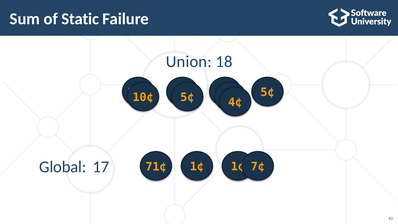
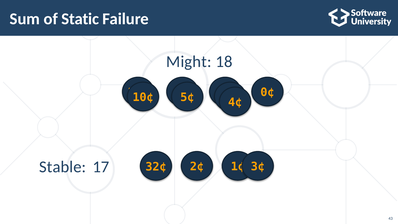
Union: Union -> Might
5¢ at (267, 92): 5¢ -> 0¢
Global: Global -> Stable
71¢: 71¢ -> 32¢
1¢ at (197, 167): 1¢ -> 2¢
7¢: 7¢ -> 3¢
